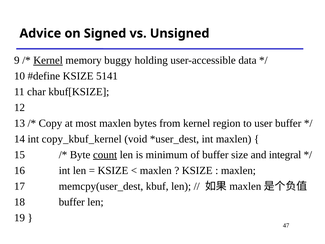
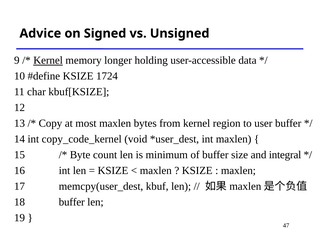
buggy: buggy -> longer
5141: 5141 -> 1724
copy_kbuf_kernel: copy_kbuf_kernel -> copy_code_kernel
count underline: present -> none
